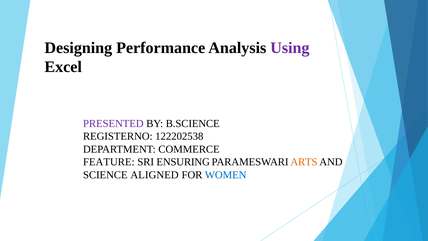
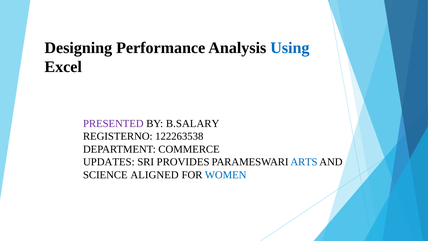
Using colour: purple -> blue
B.SCIENCE: B.SCIENCE -> B.SALARY
122202538: 122202538 -> 122263538
FEATURE: FEATURE -> UPDATES
ENSURING: ENSURING -> PROVIDES
ARTS colour: orange -> blue
